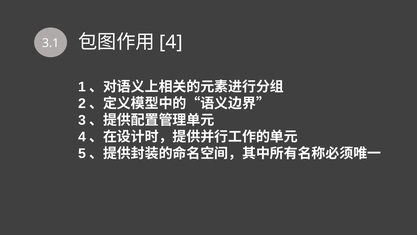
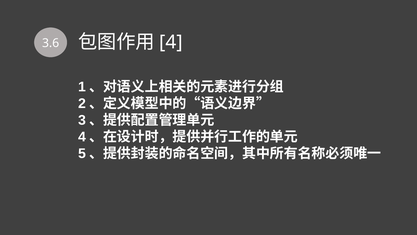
3.1: 3.1 -> 3.6
